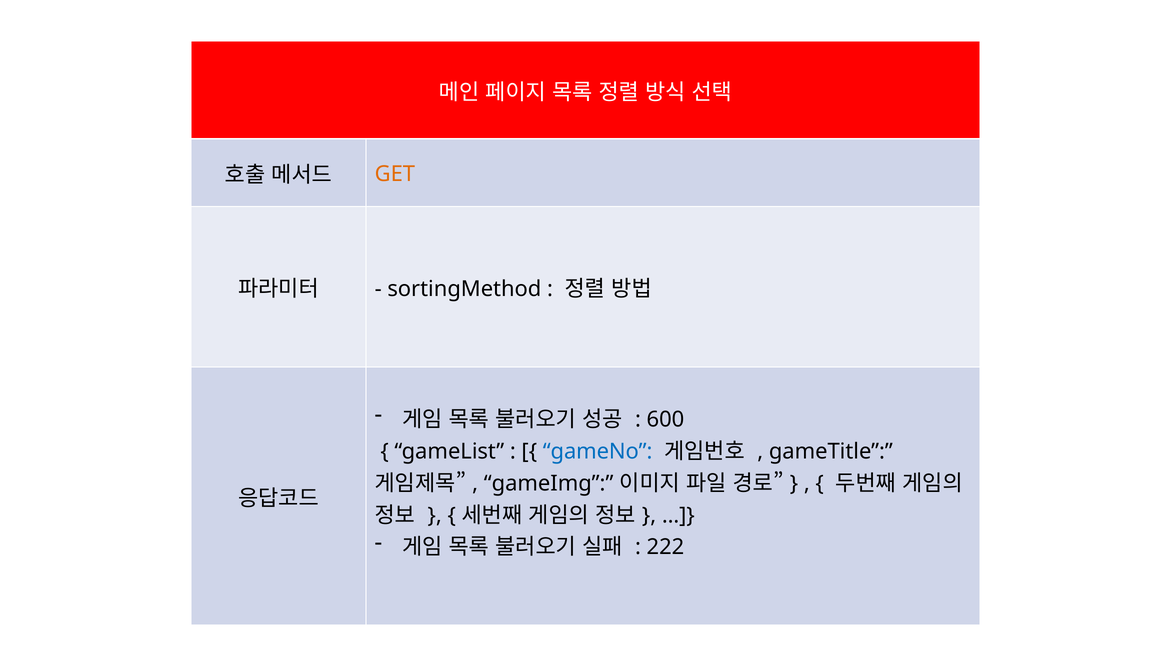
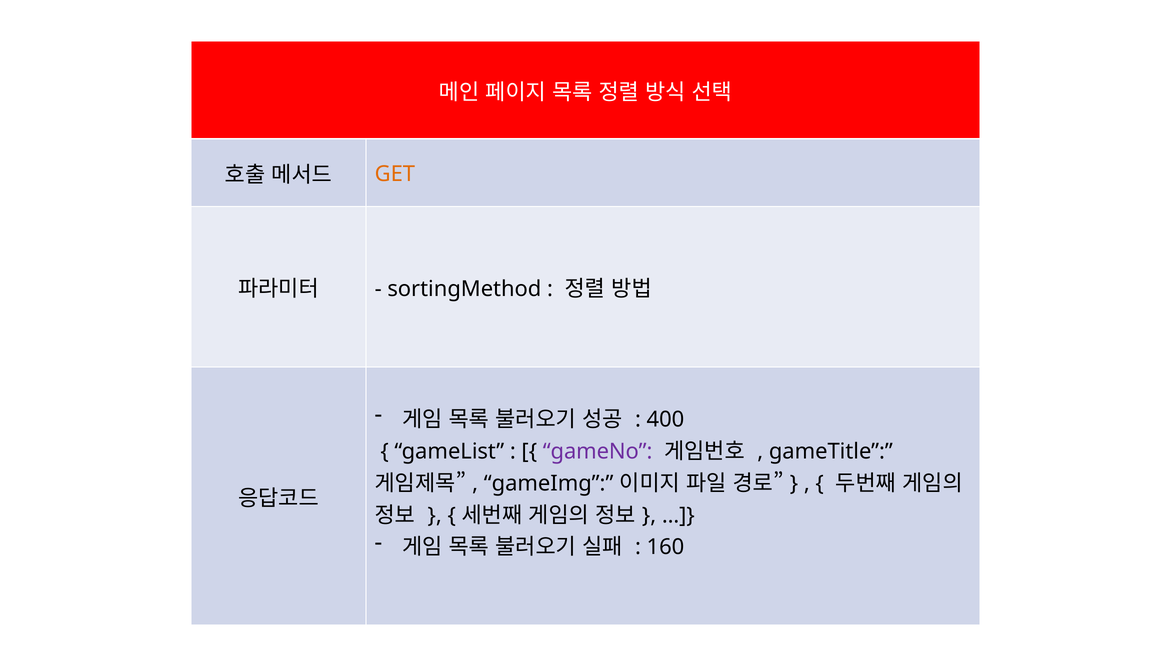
600: 600 -> 400
gameNo colour: blue -> purple
222: 222 -> 160
